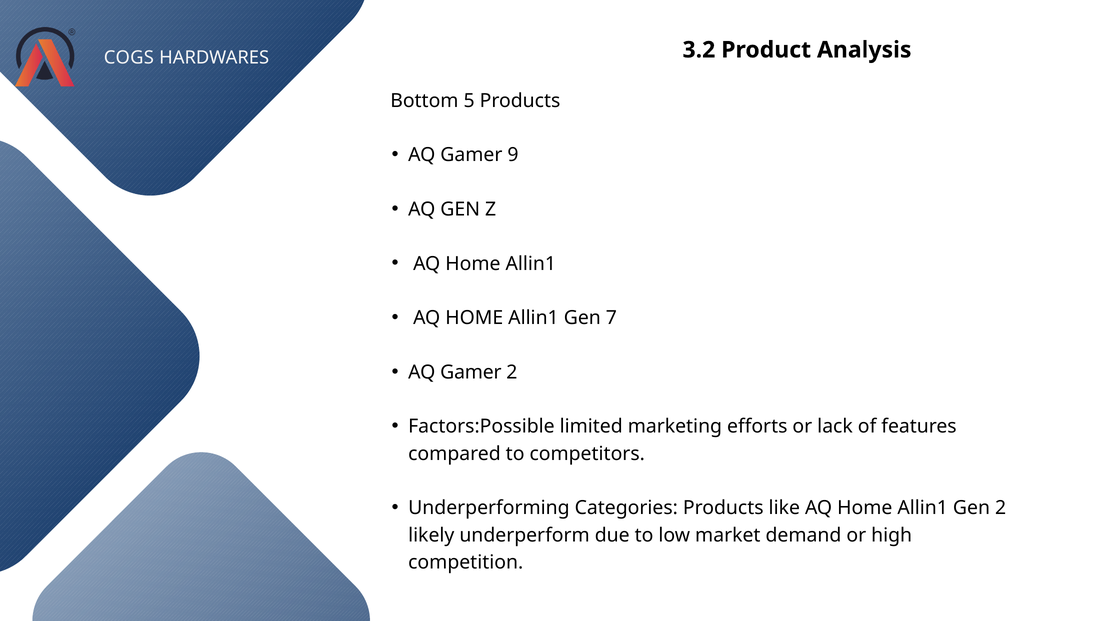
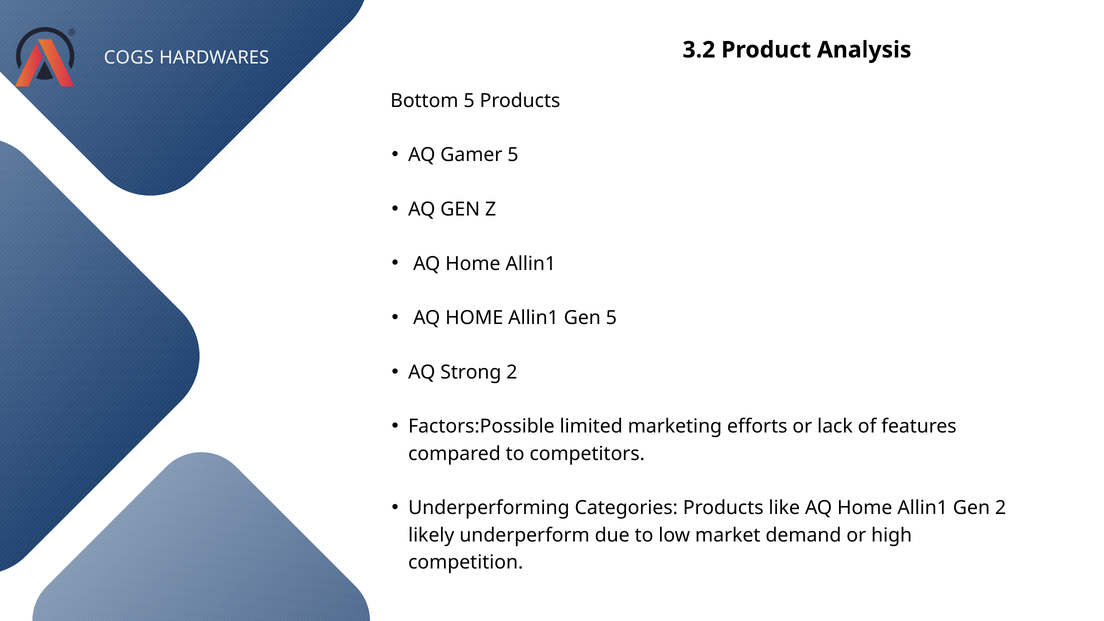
Gamer 9: 9 -> 5
Gen 7: 7 -> 5
Gamer at (471, 372): Gamer -> Strong
